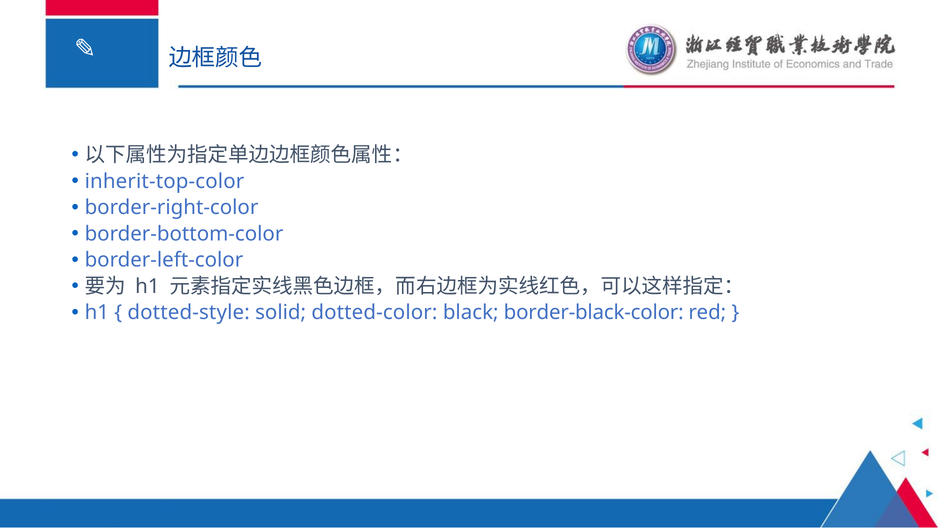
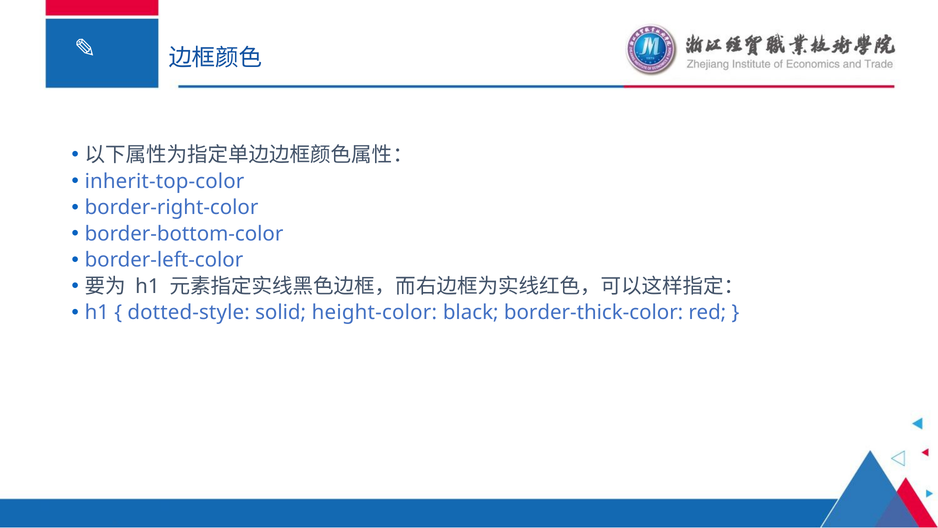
dotted-color: dotted-color -> height-color
border-black-color: border-black-color -> border-thick-color
